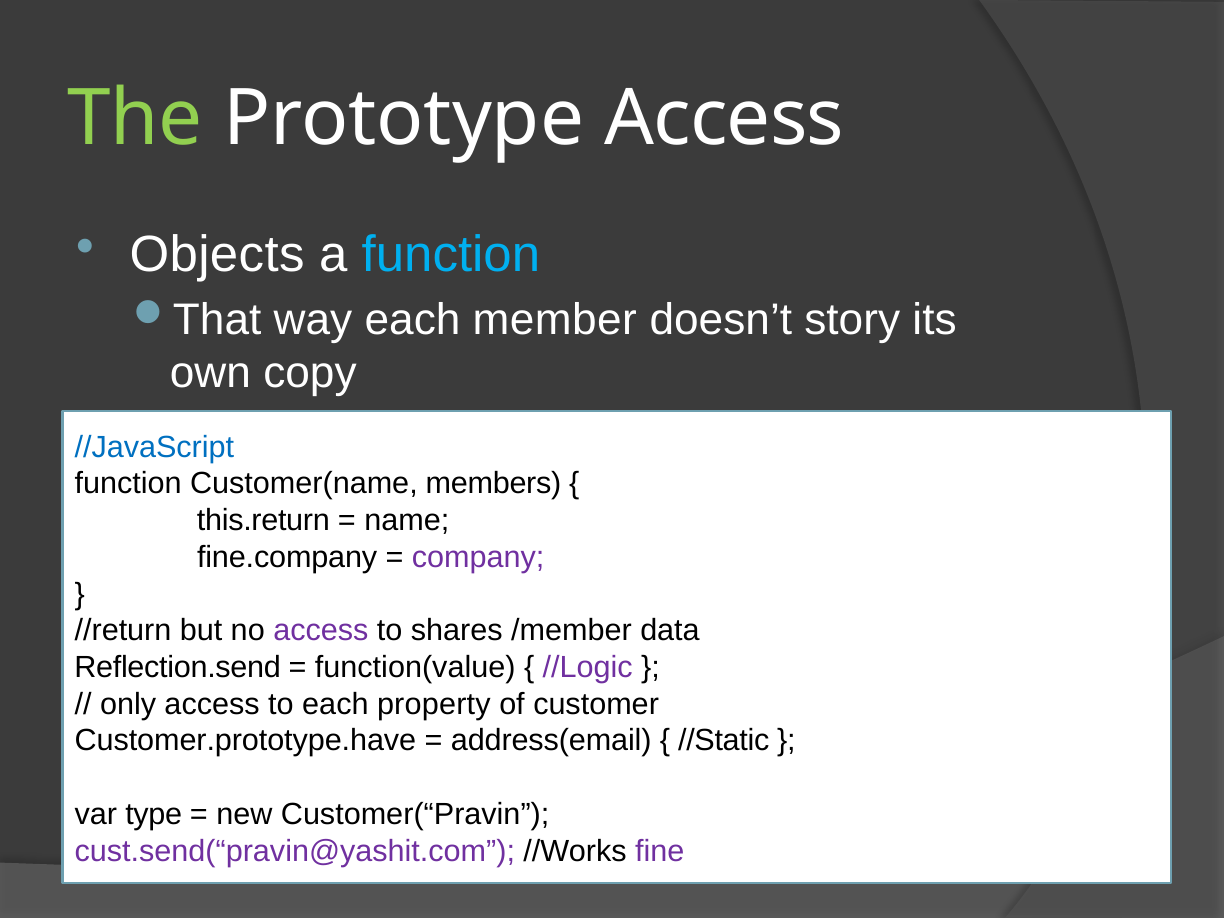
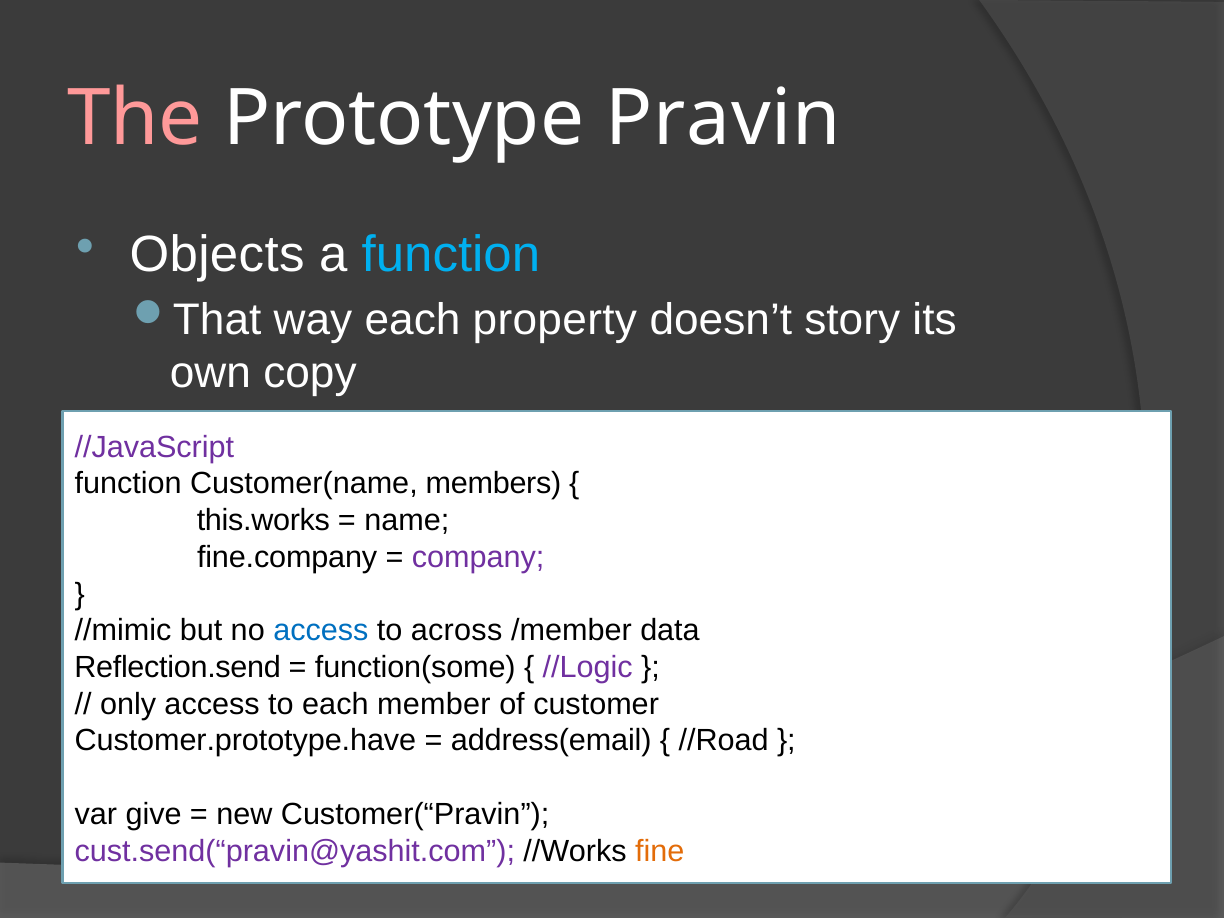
The colour: light green -> pink
Prototype Access: Access -> Pravin
member: member -> property
//JavaScript colour: blue -> purple
this.return: this.return -> this.works
//return: //return -> //mimic
access at (321, 631) colour: purple -> blue
shares: shares -> across
function(value: function(value -> function(some
property: property -> member
//Static: //Static -> //Road
type: type -> give
fine colour: purple -> orange
